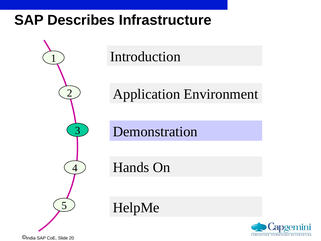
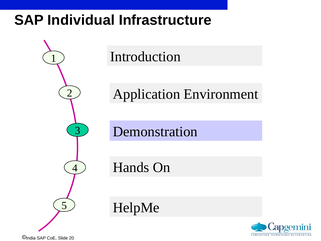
Describes: Describes -> Individual
